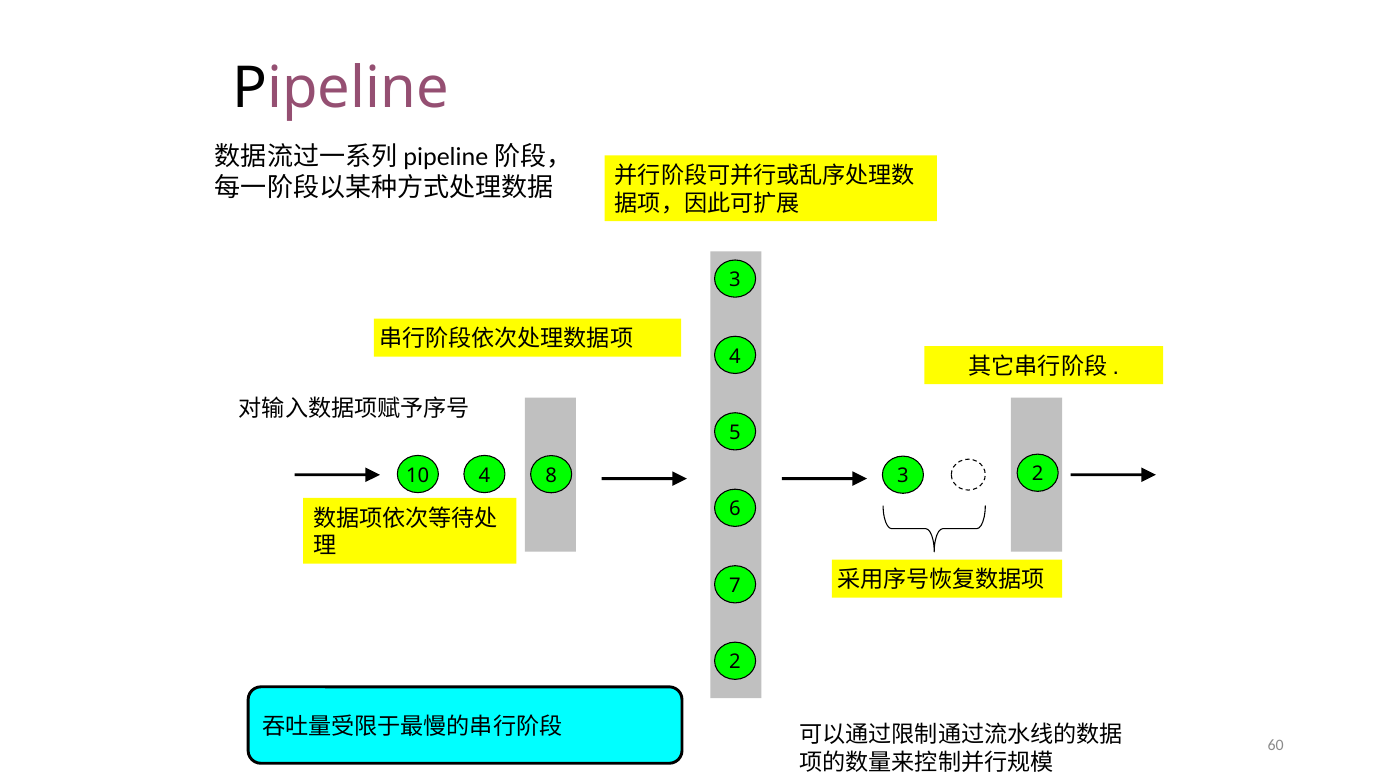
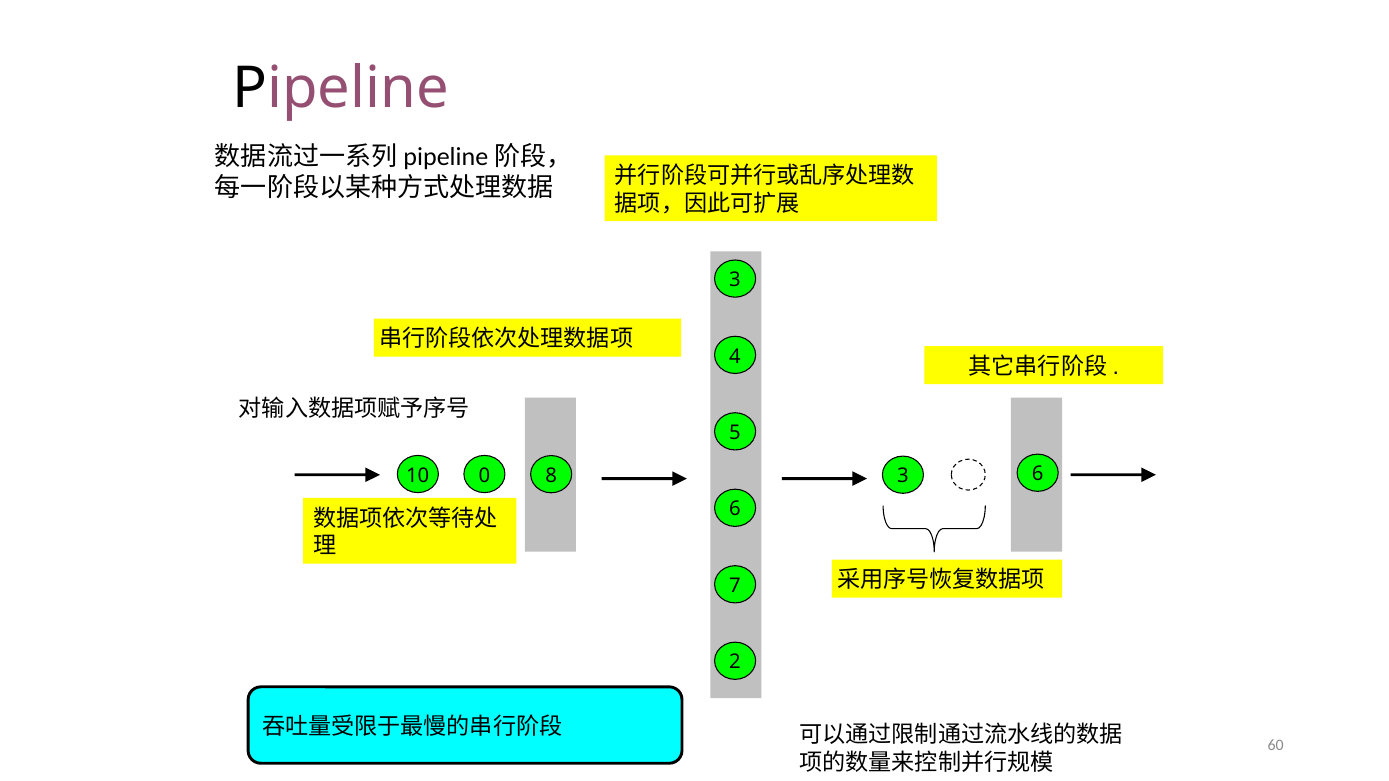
10 4: 4 -> 0
3 2: 2 -> 6
